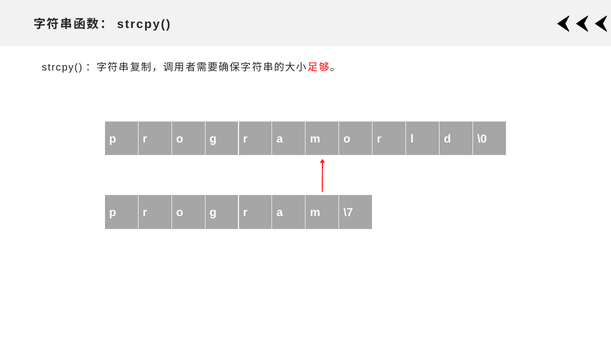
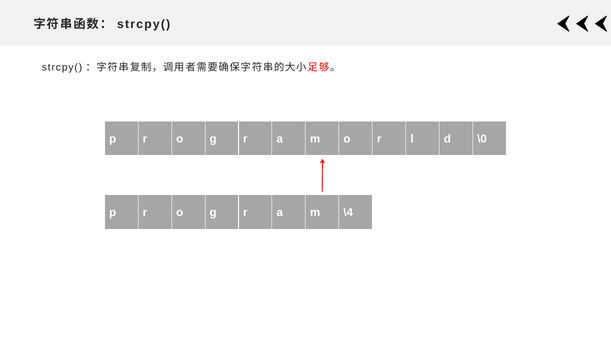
\7: \7 -> \4
